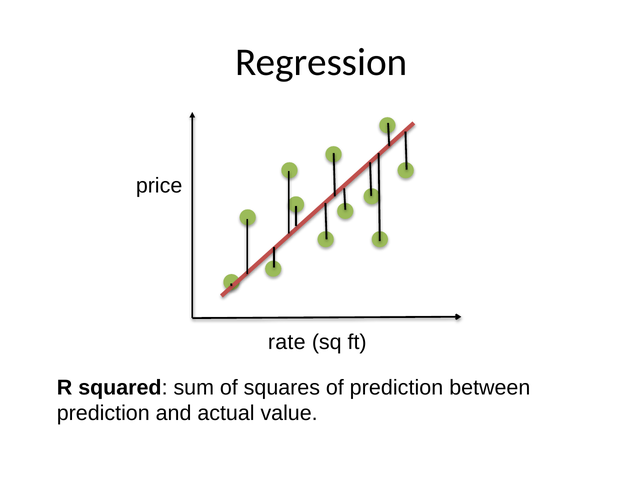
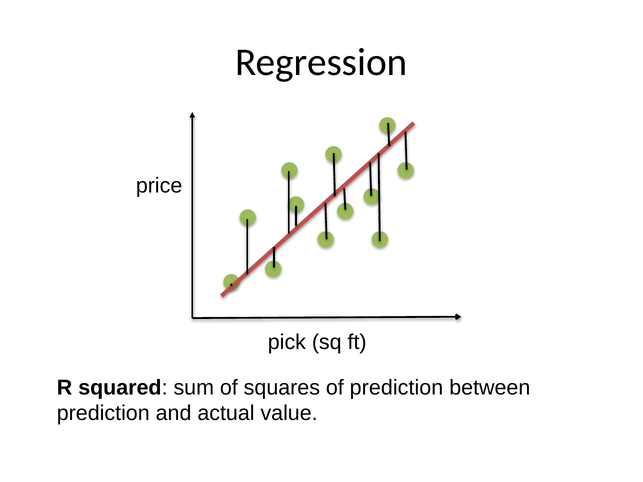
rate: rate -> pick
